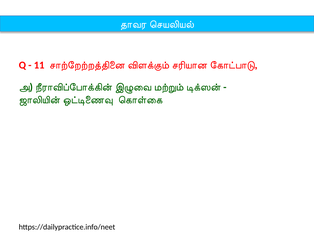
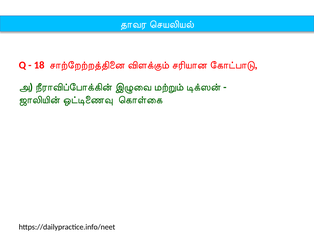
11: 11 -> 18
